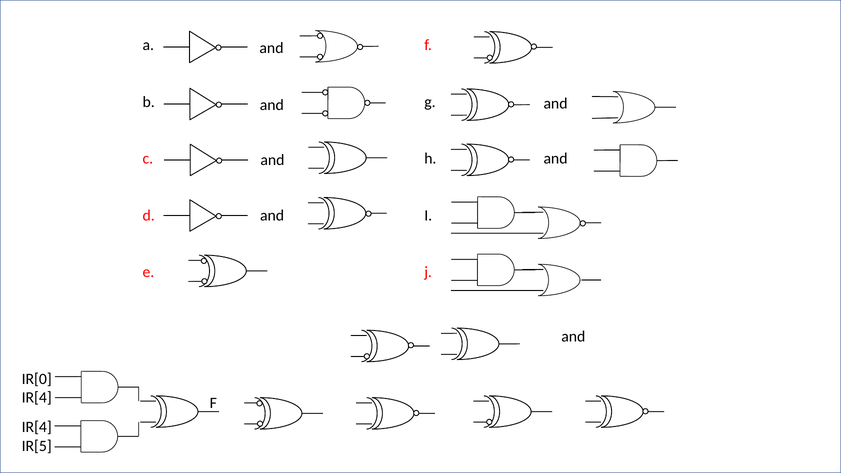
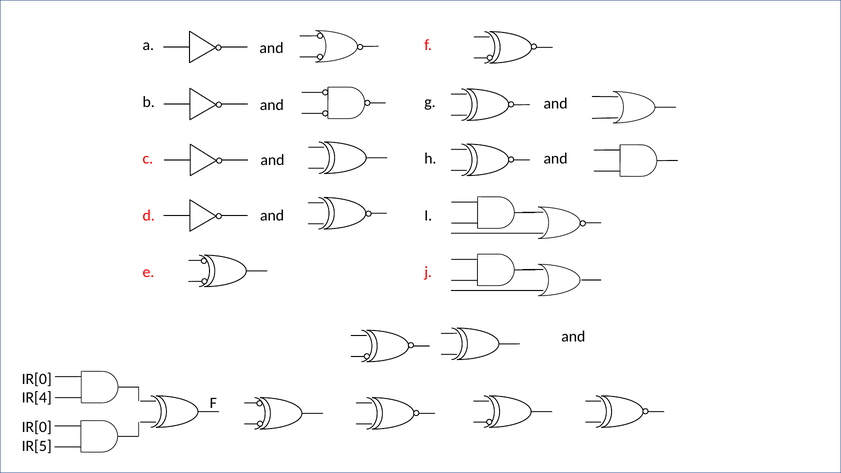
IR[4 at (37, 427): IR[4 -> IR[0
